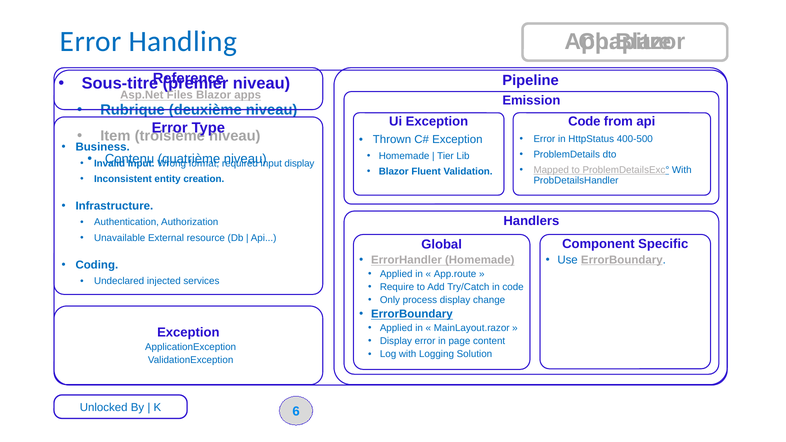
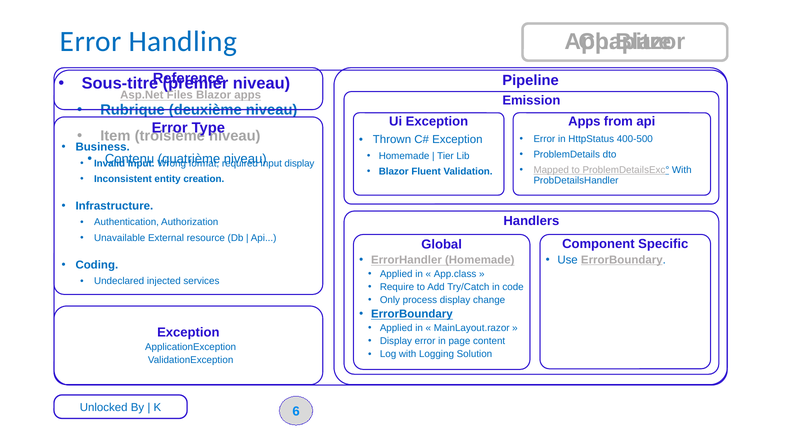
Code at (584, 122): Code -> Apps
App.route: App.route -> App.class
